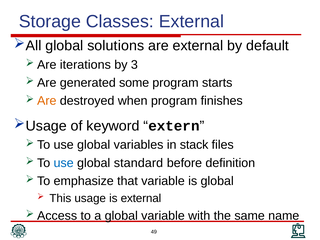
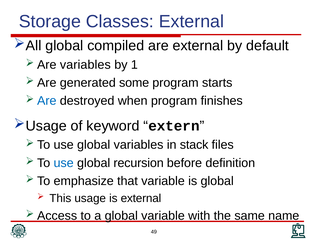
solutions: solutions -> compiled
Are iterations: iterations -> variables
3: 3 -> 1
Are at (47, 101) colour: orange -> blue
standard: standard -> recursion
